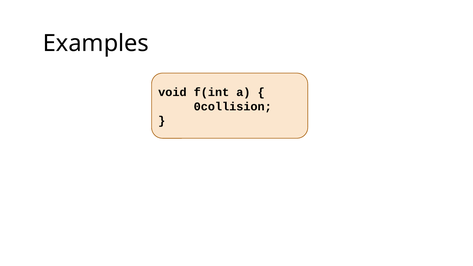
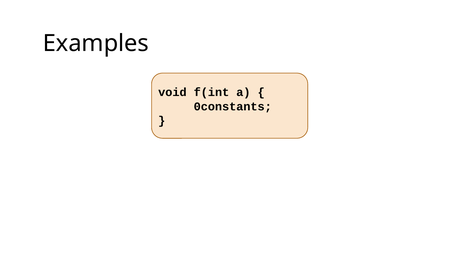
0collision: 0collision -> 0constants
